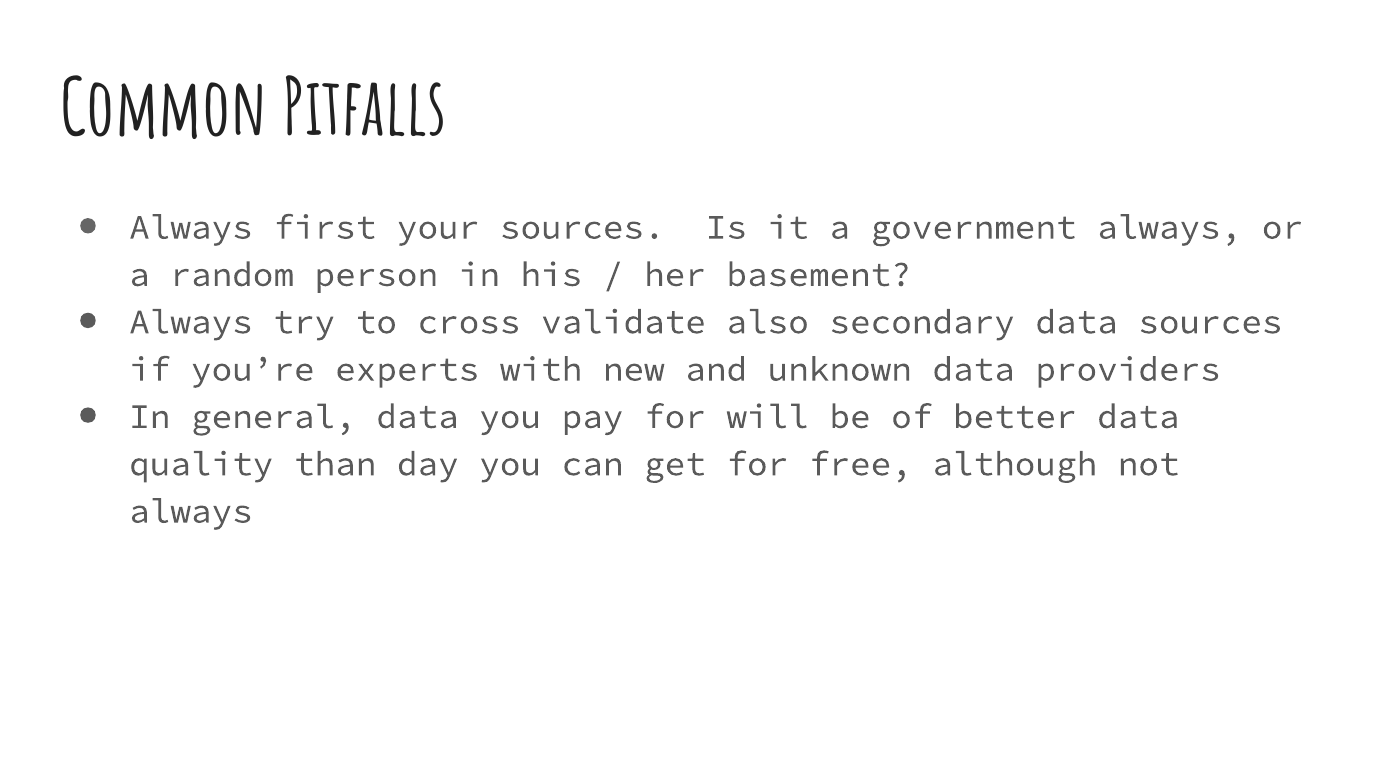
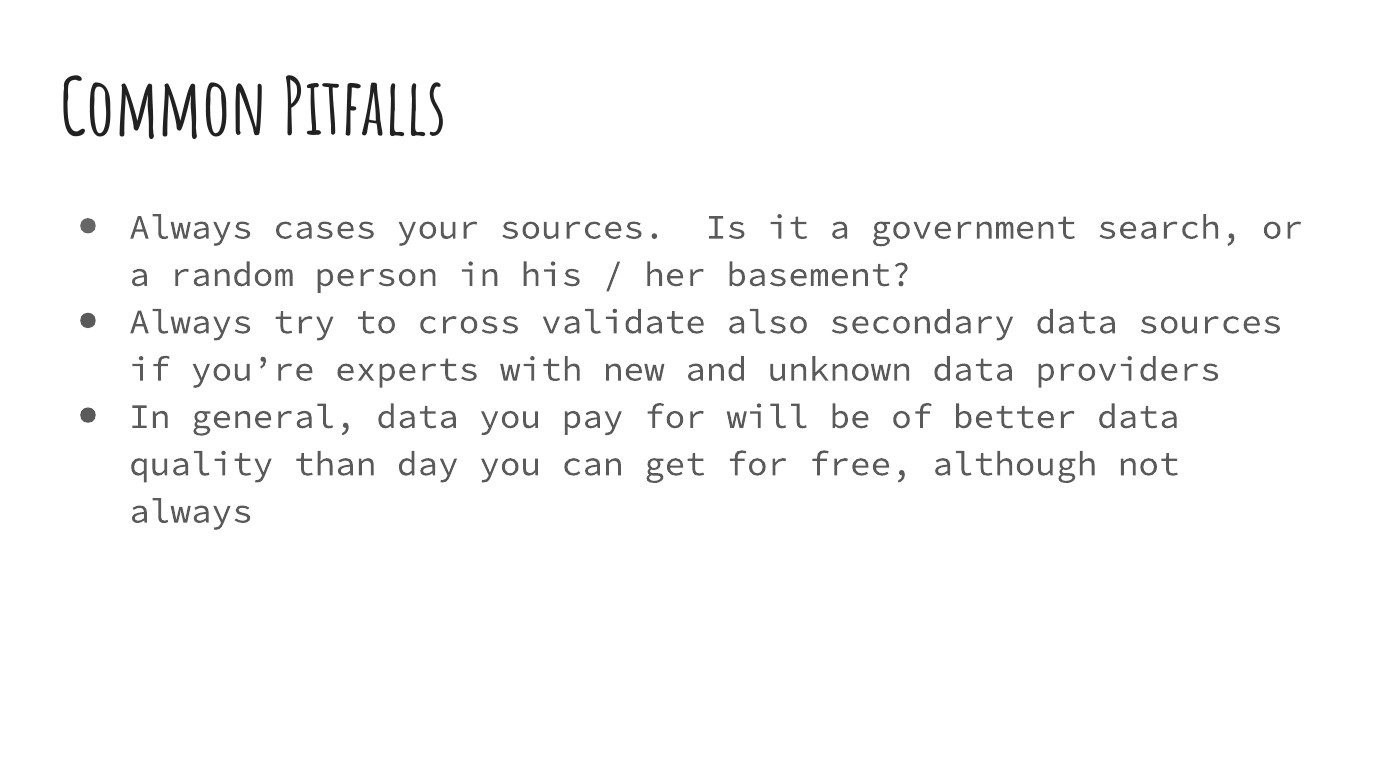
first: first -> cases
government always: always -> search
